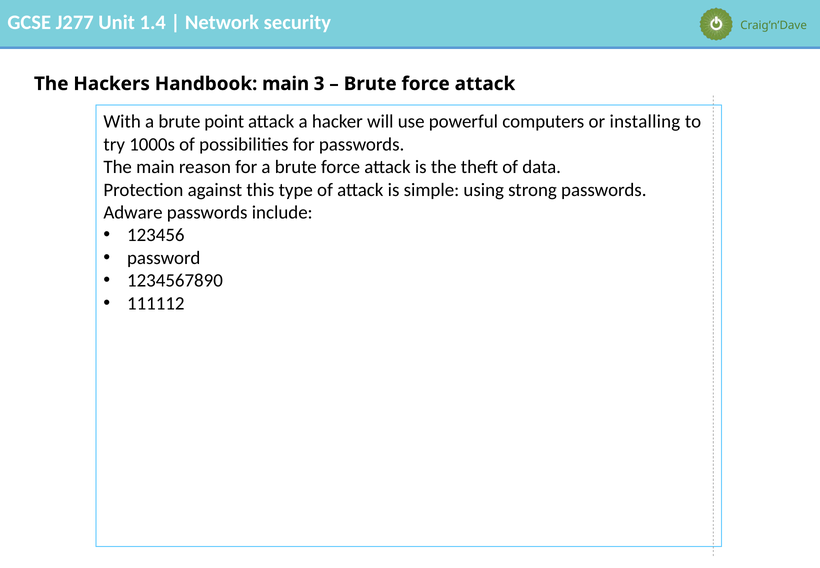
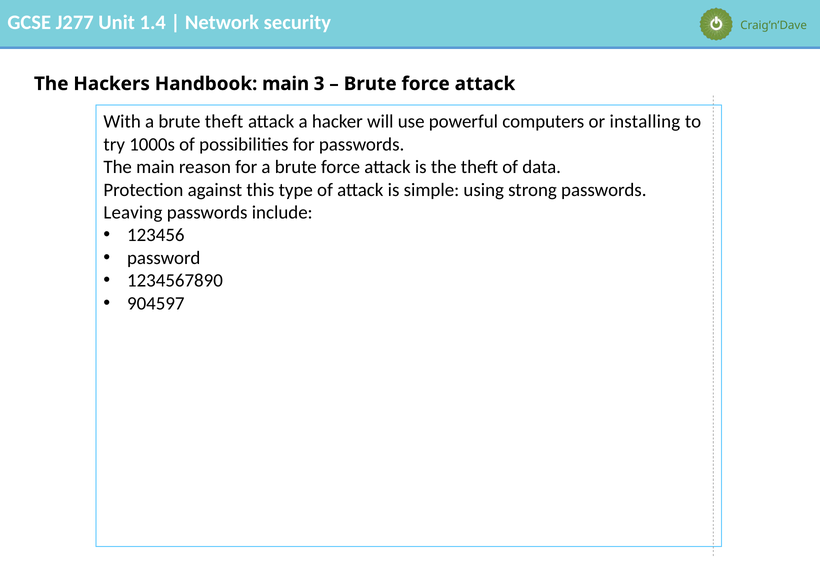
brute point: point -> theft
Adware: Adware -> Leaving
111112: 111112 -> 904597
